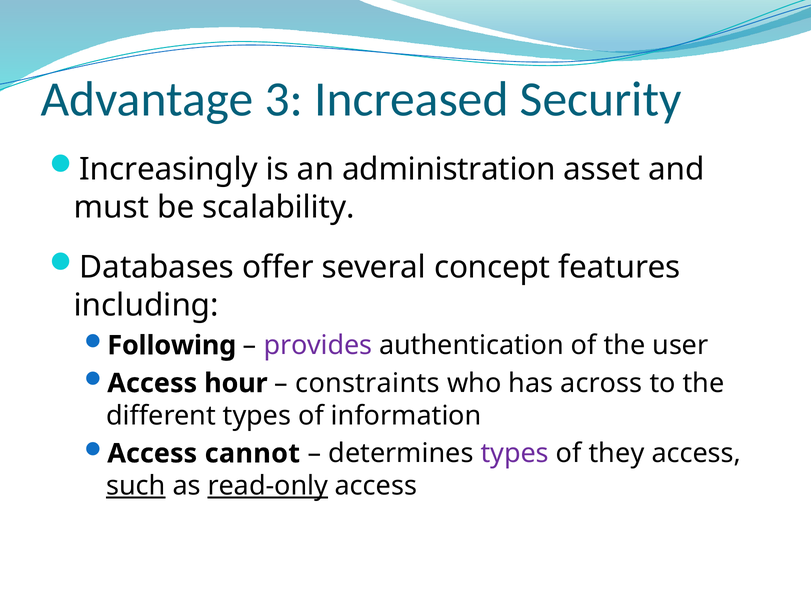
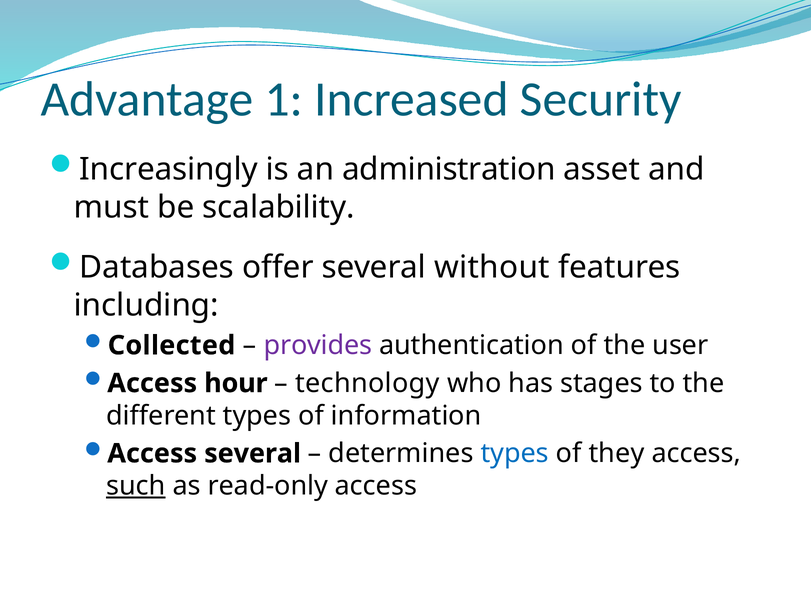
3: 3 -> 1
concept: concept -> without
Following: Following -> Collected
constraints: constraints -> technology
across: across -> stages
Access cannot: cannot -> several
types at (515, 454) colour: purple -> blue
read-only underline: present -> none
